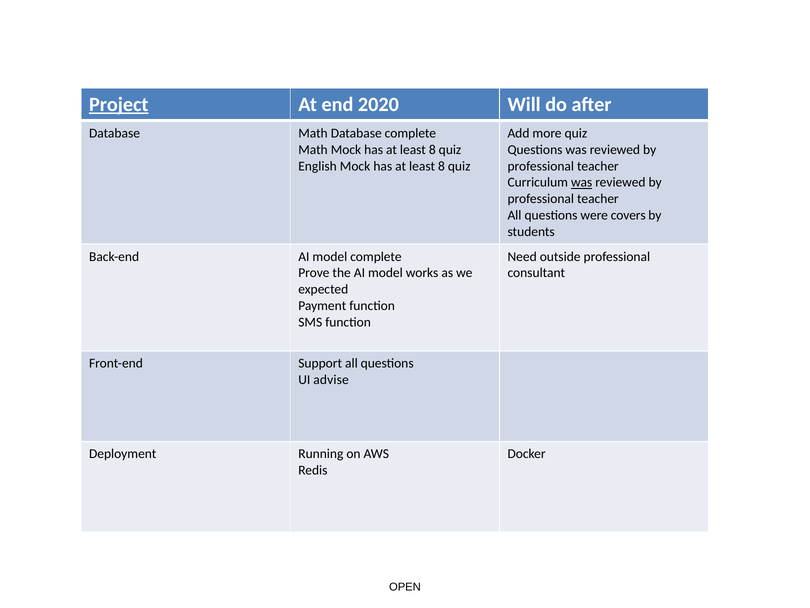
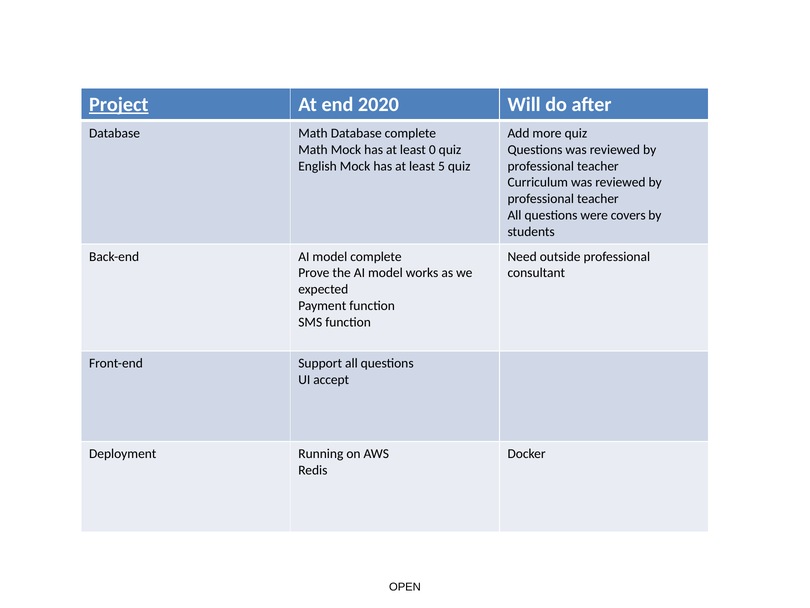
8 at (432, 149): 8 -> 0
8 at (441, 166): 8 -> 5
was at (582, 182) underline: present -> none
advise: advise -> accept
